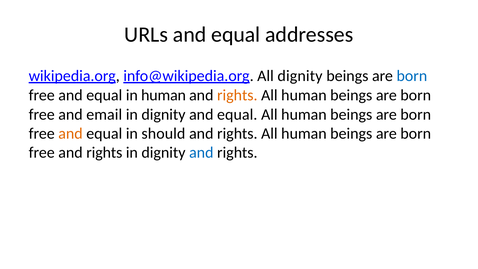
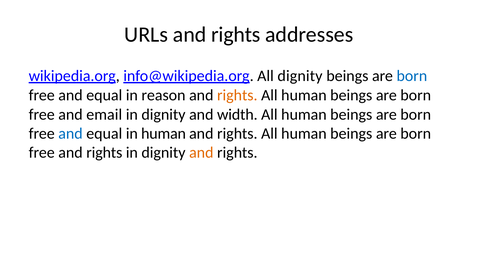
URLs and equal: equal -> rights
in human: human -> reason
dignity and equal: equal -> width
and at (71, 133) colour: orange -> blue
in should: should -> human
and at (201, 153) colour: blue -> orange
